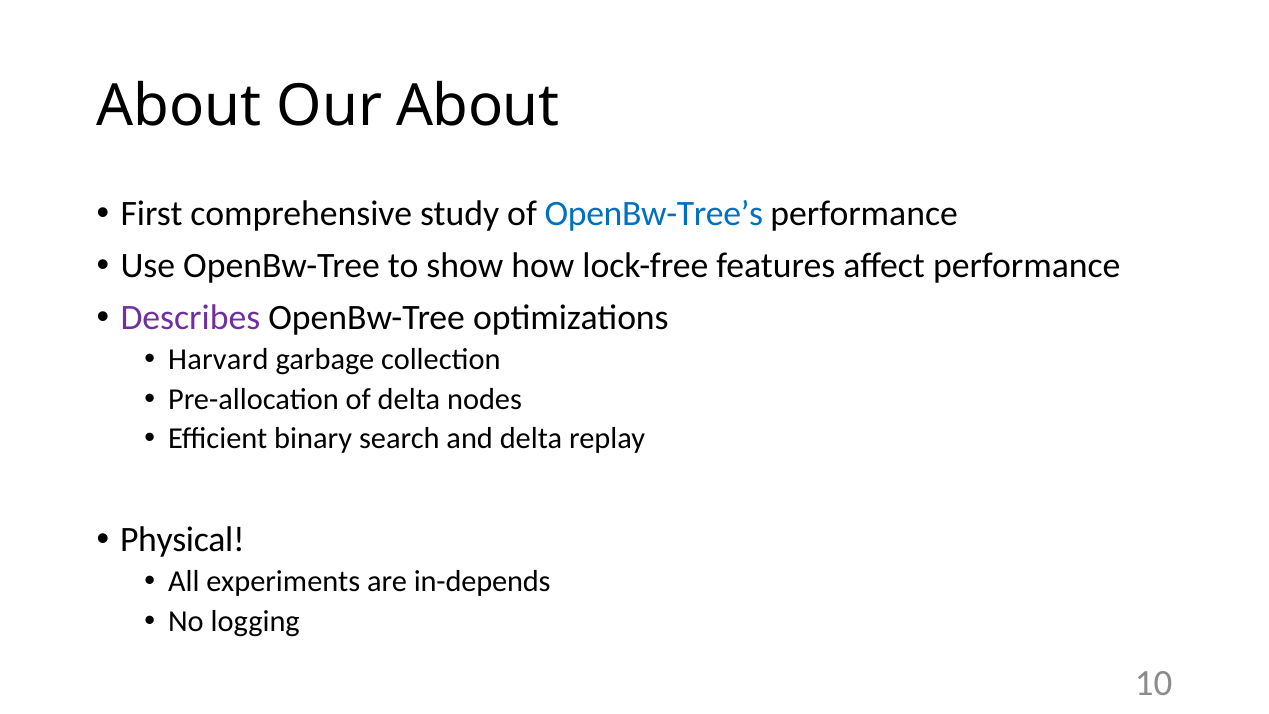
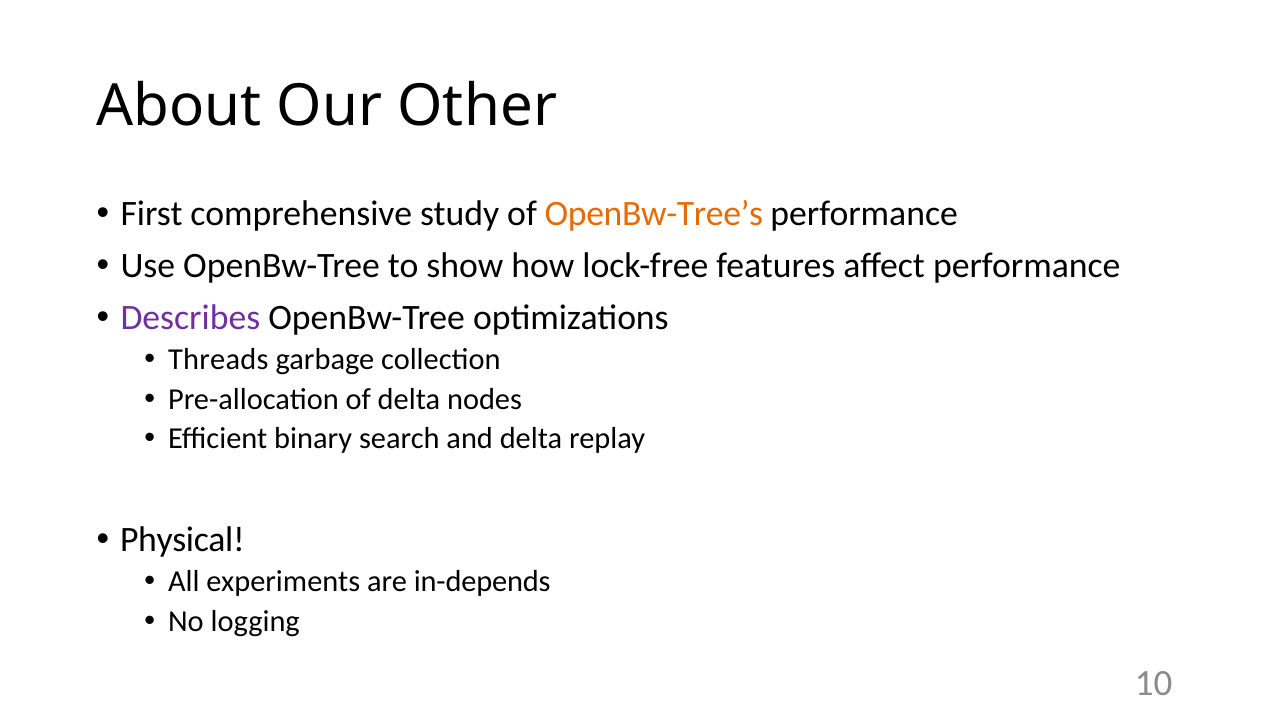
Our About: About -> Other
OpenBw-Tree’s colour: blue -> orange
Harvard: Harvard -> Threads
